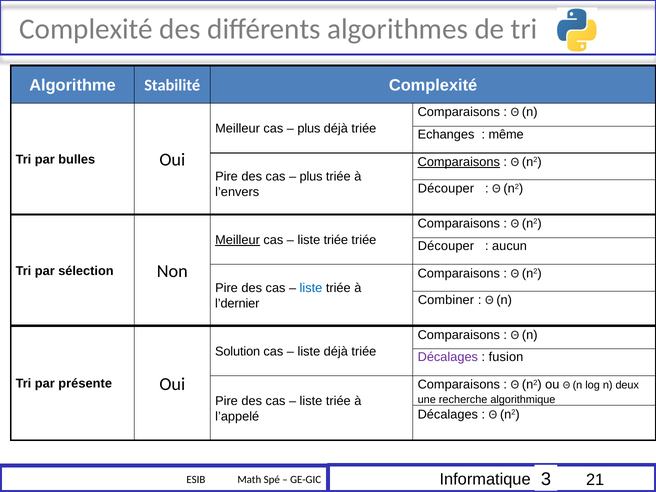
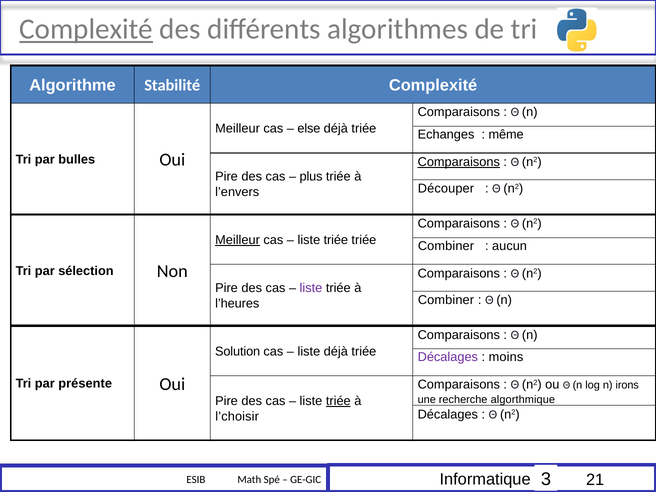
Complexité at (86, 29) underline: none -> present
plus at (309, 129): plus -> else
Découper at (446, 246): Découper -> Combiner
liste at (311, 288) colour: blue -> purple
l’dernier: l’dernier -> l’heures
fusion: fusion -> moins
deux: deux -> irons
algorithmique: algorithmique -> algorthmique
triée at (338, 401) underline: none -> present
l’appelé: l’appelé -> l’choisir
